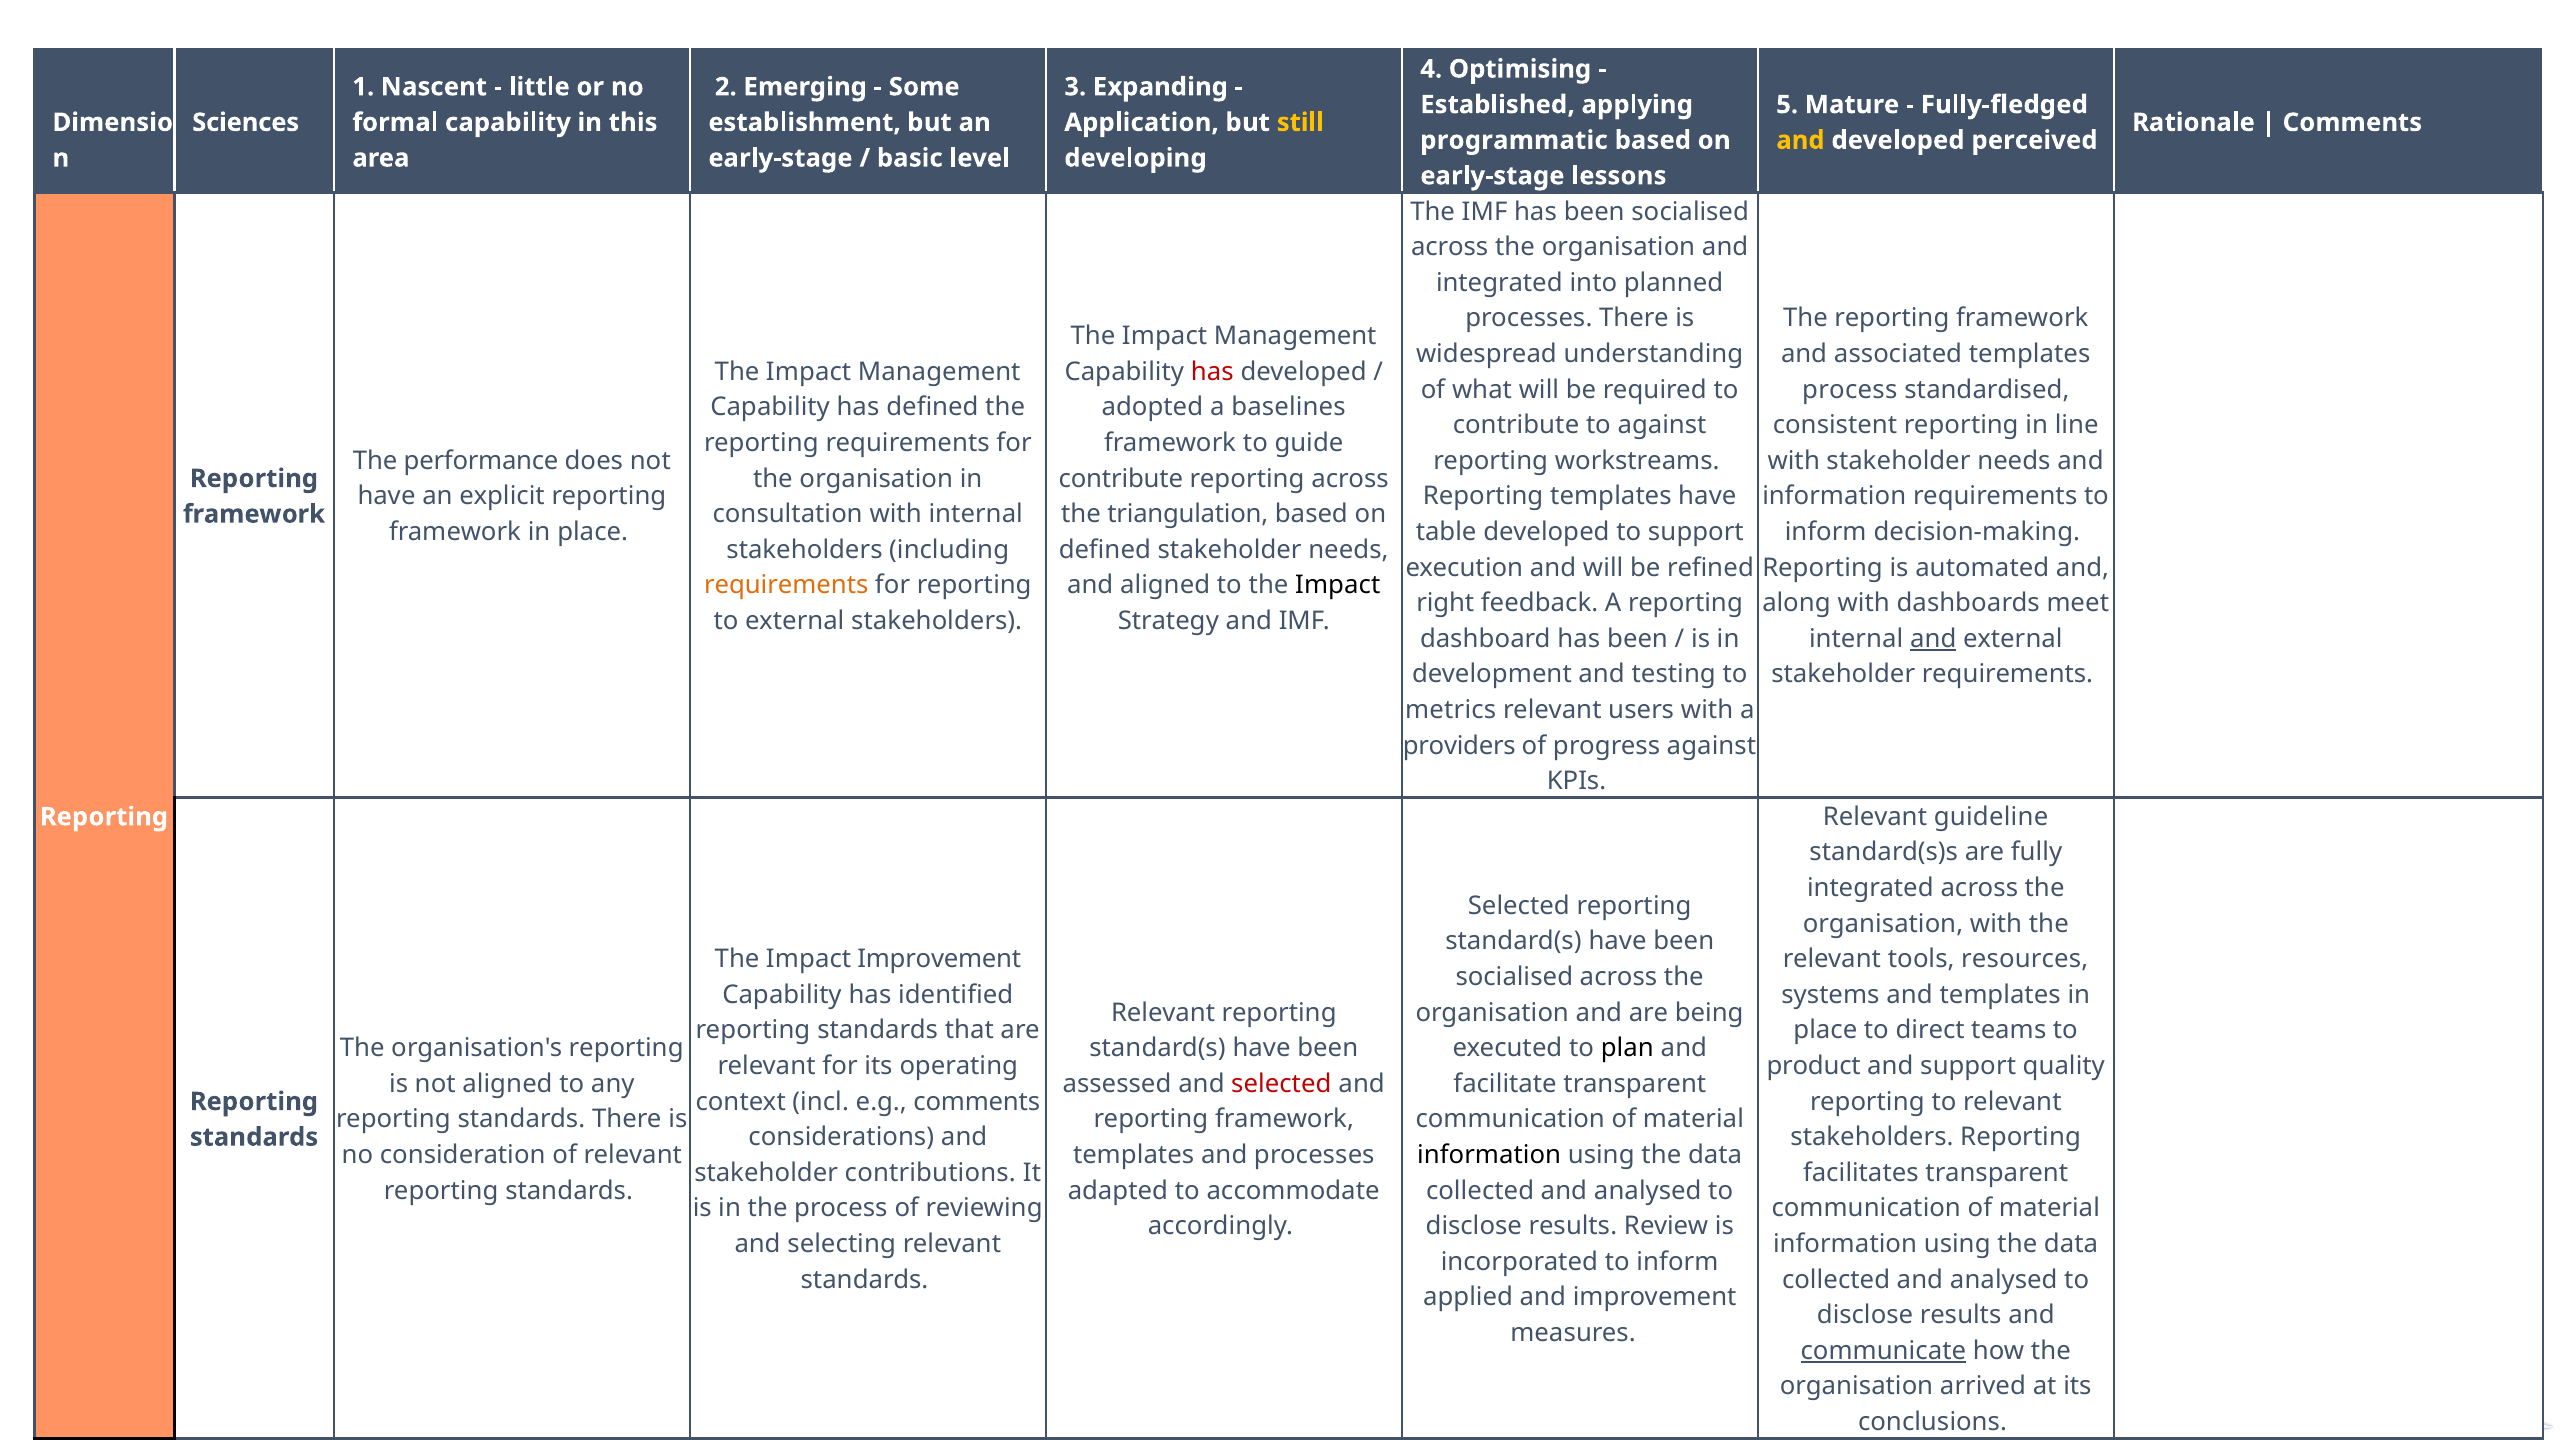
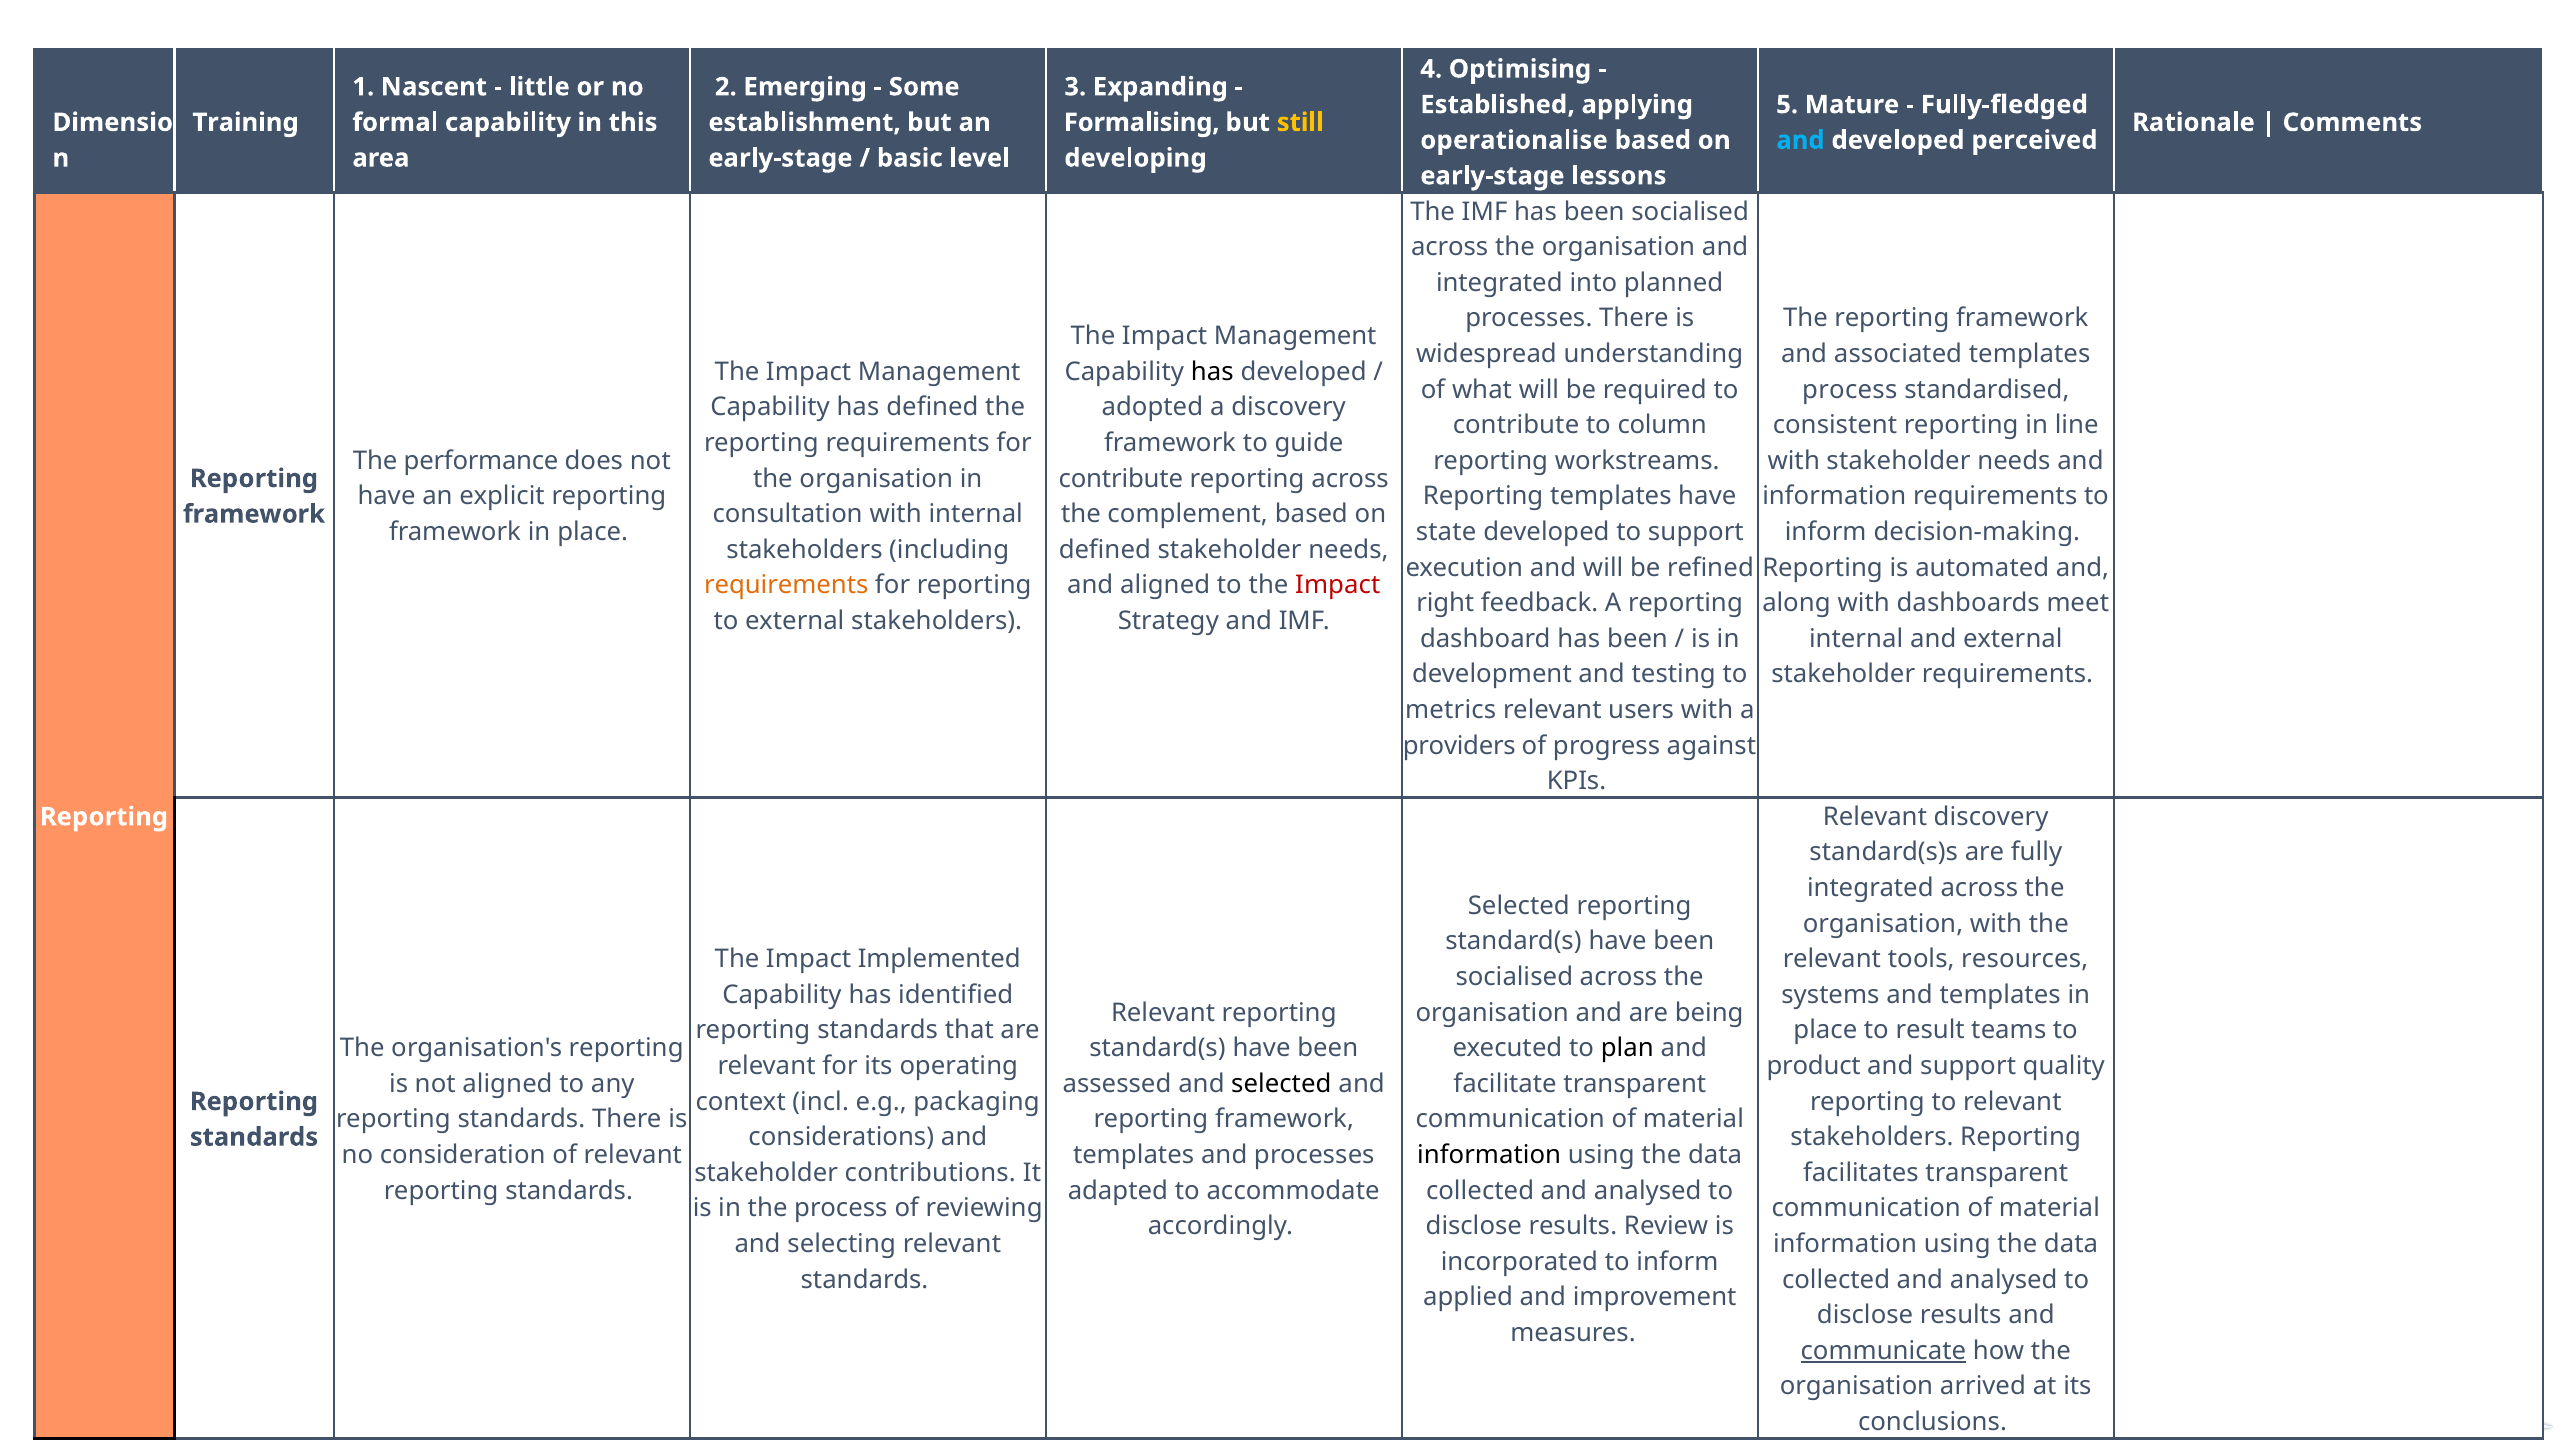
Sciences: Sciences -> Training
Application: Application -> Formalising
programmatic: programmatic -> operationalise
and at (1800, 140) colour: yellow -> light blue
has at (1212, 372) colour: red -> black
a baselines: baselines -> discovery
to against: against -> column
triangulation: triangulation -> complement
table: table -> state
Impact at (1338, 585) colour: black -> red
and at (1933, 639) underline: present -> none
Relevant guideline: guideline -> discovery
Impact Improvement: Improvement -> Implemented
direct: direct -> result
selected at (1281, 1084) colour: red -> black
e.g comments: comments -> packaging
